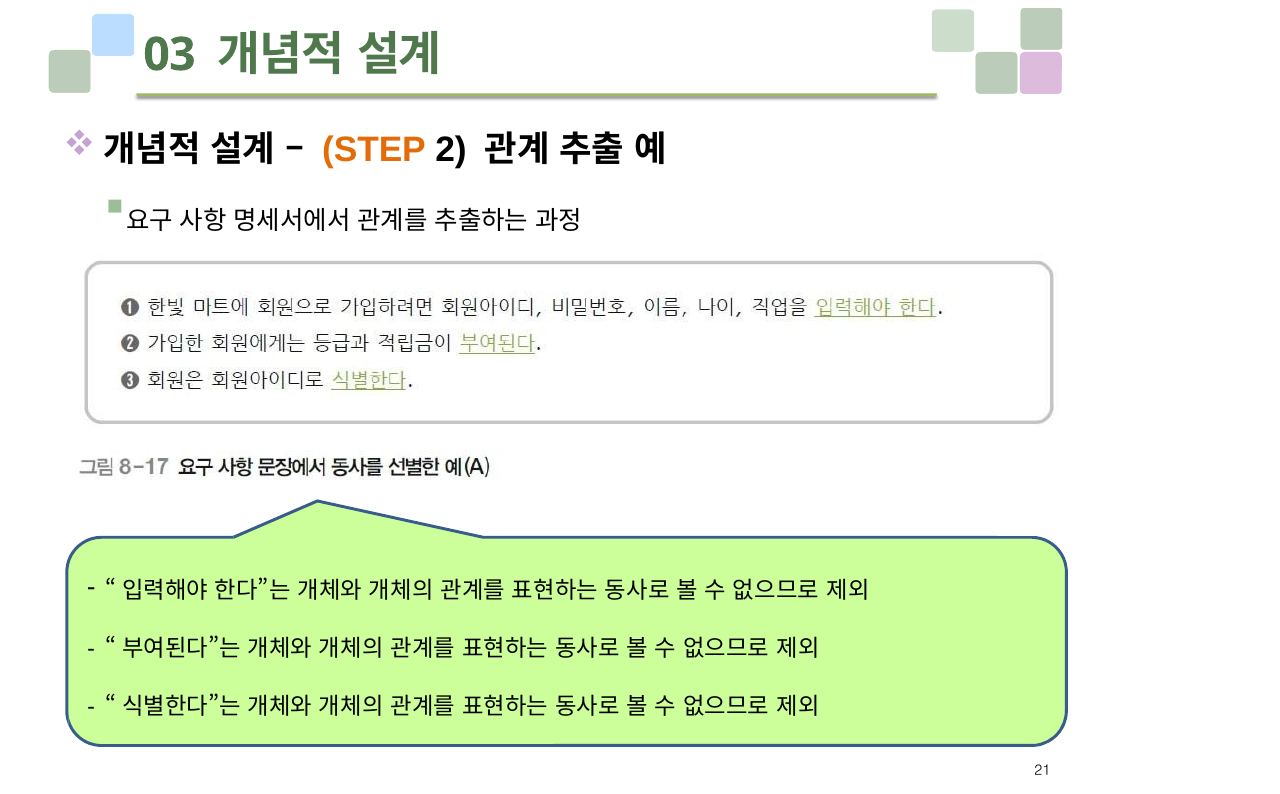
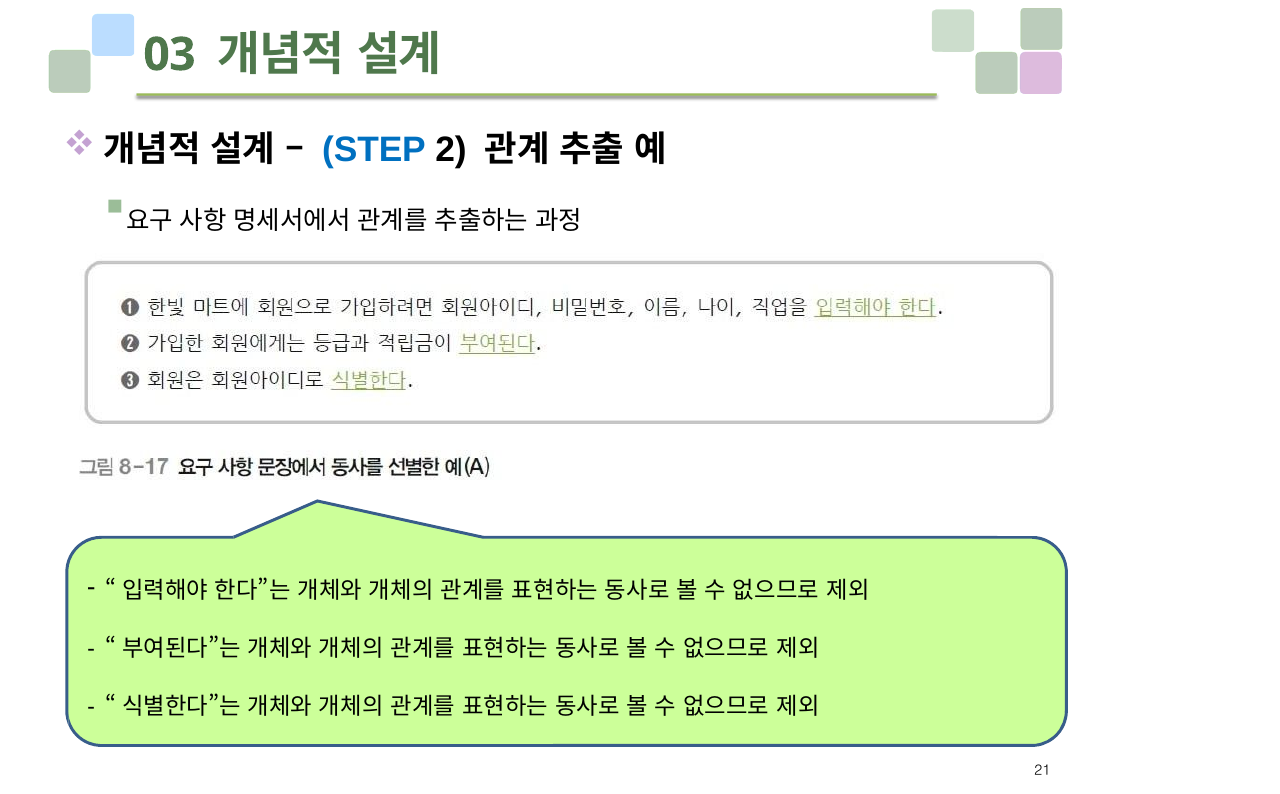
STEP colour: orange -> blue
